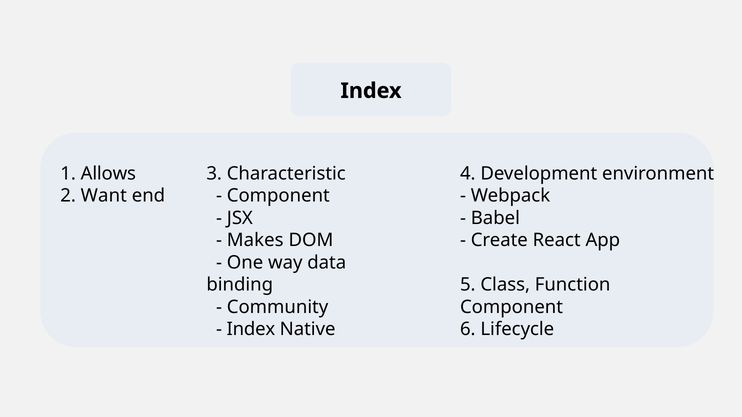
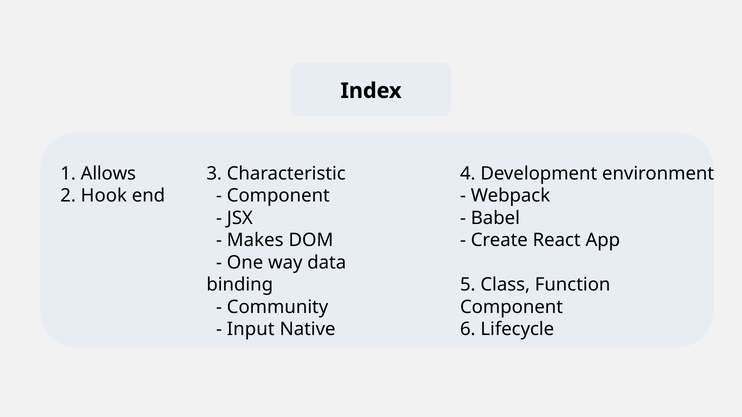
Want: Want -> Hook
Index at (251, 330): Index -> Input
